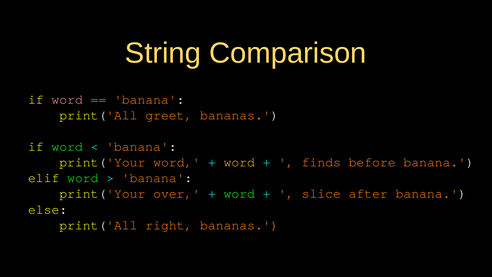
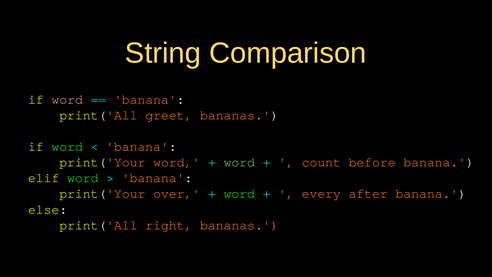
word at (239, 162) colour: yellow -> light green
finds: finds -> count
slice: slice -> every
